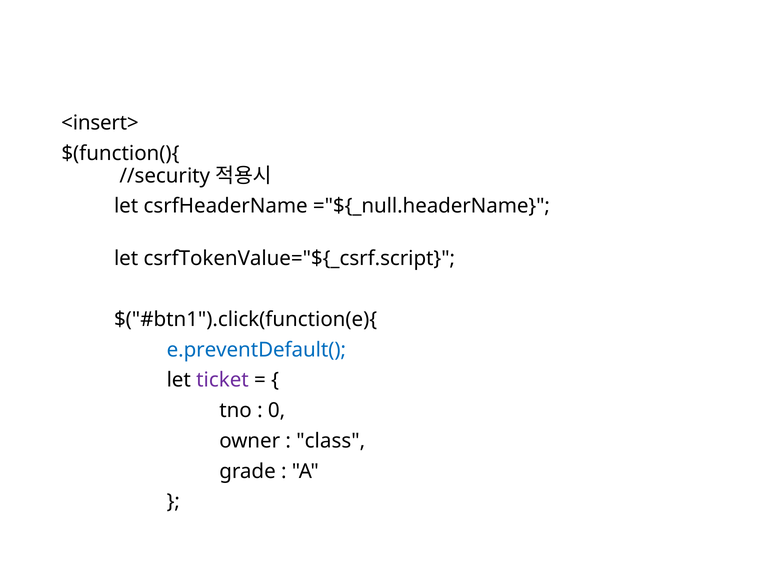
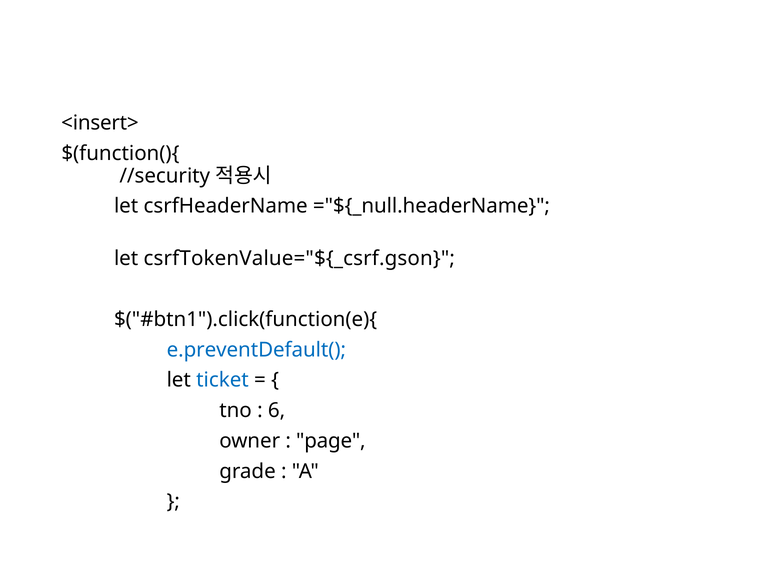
csrfTokenValue="${_csrf.script: csrfTokenValue="${_csrf.script -> csrfTokenValue="${_csrf.gson
ticket colour: purple -> blue
0: 0 -> 6
class: class -> page
